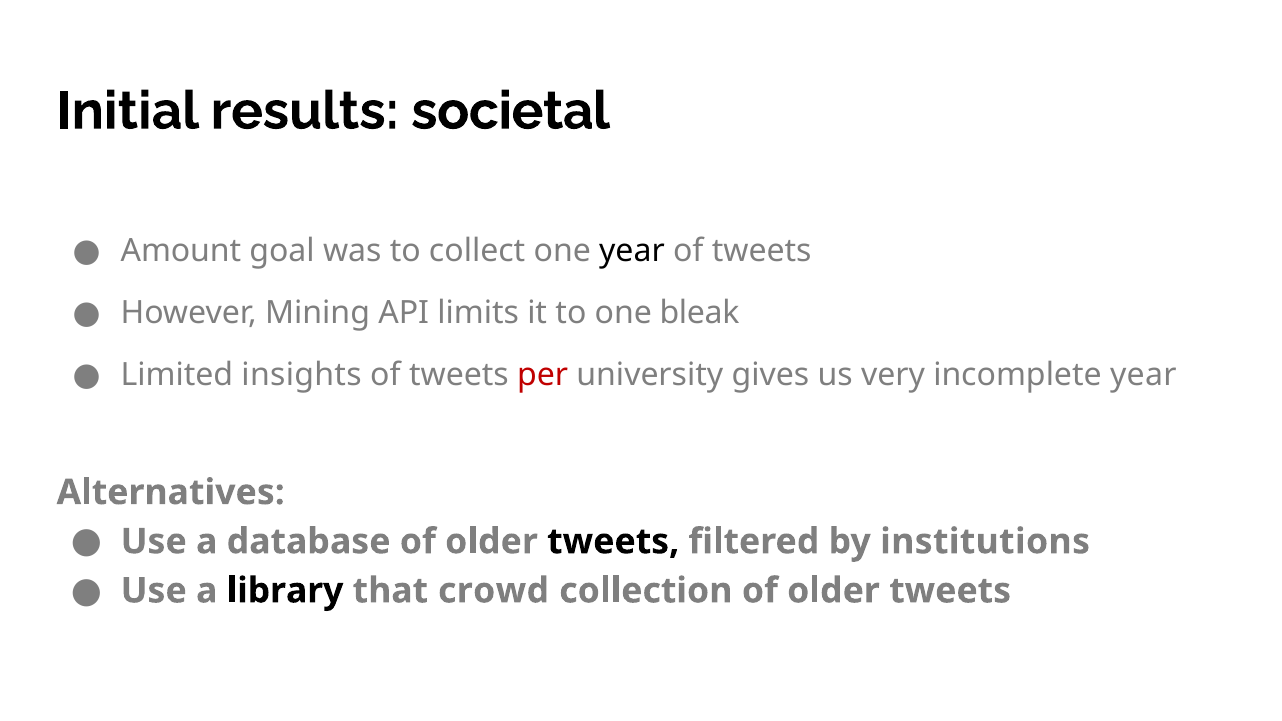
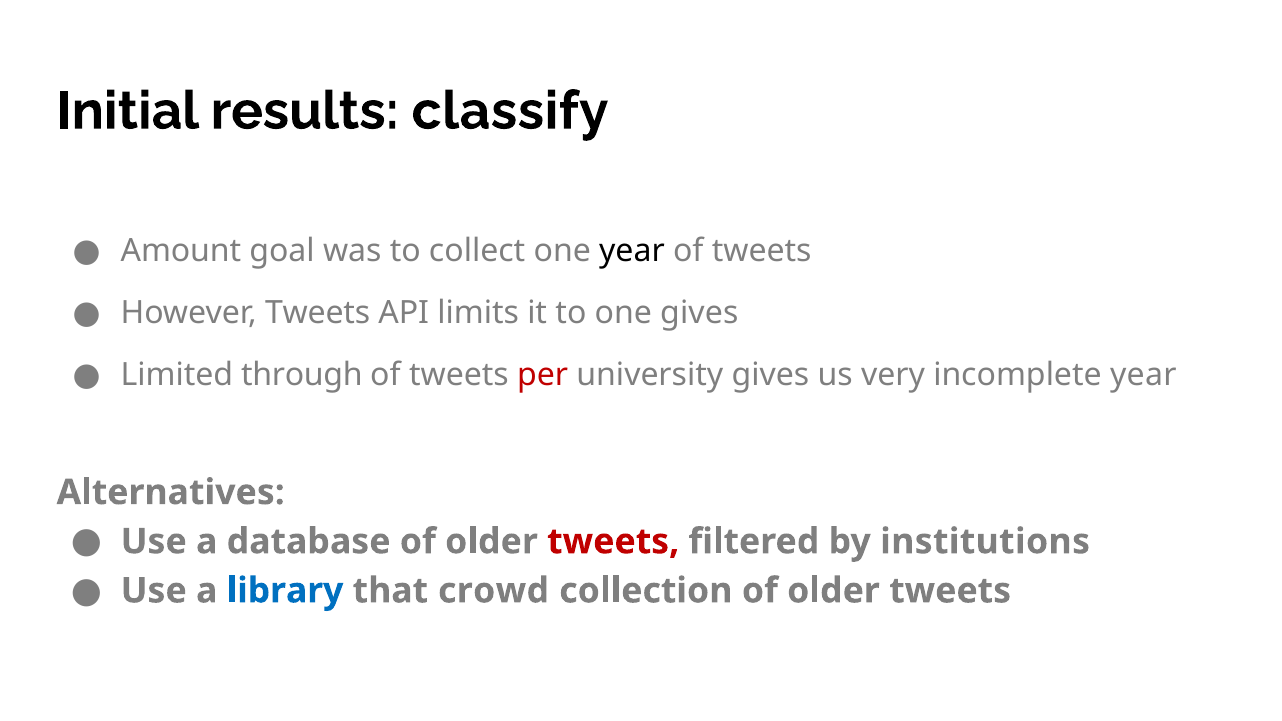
societal: societal -> classify
However Mining: Mining -> Tweets
one bleak: bleak -> gives
insights: insights -> through
tweets at (613, 542) colour: black -> red
library colour: black -> blue
